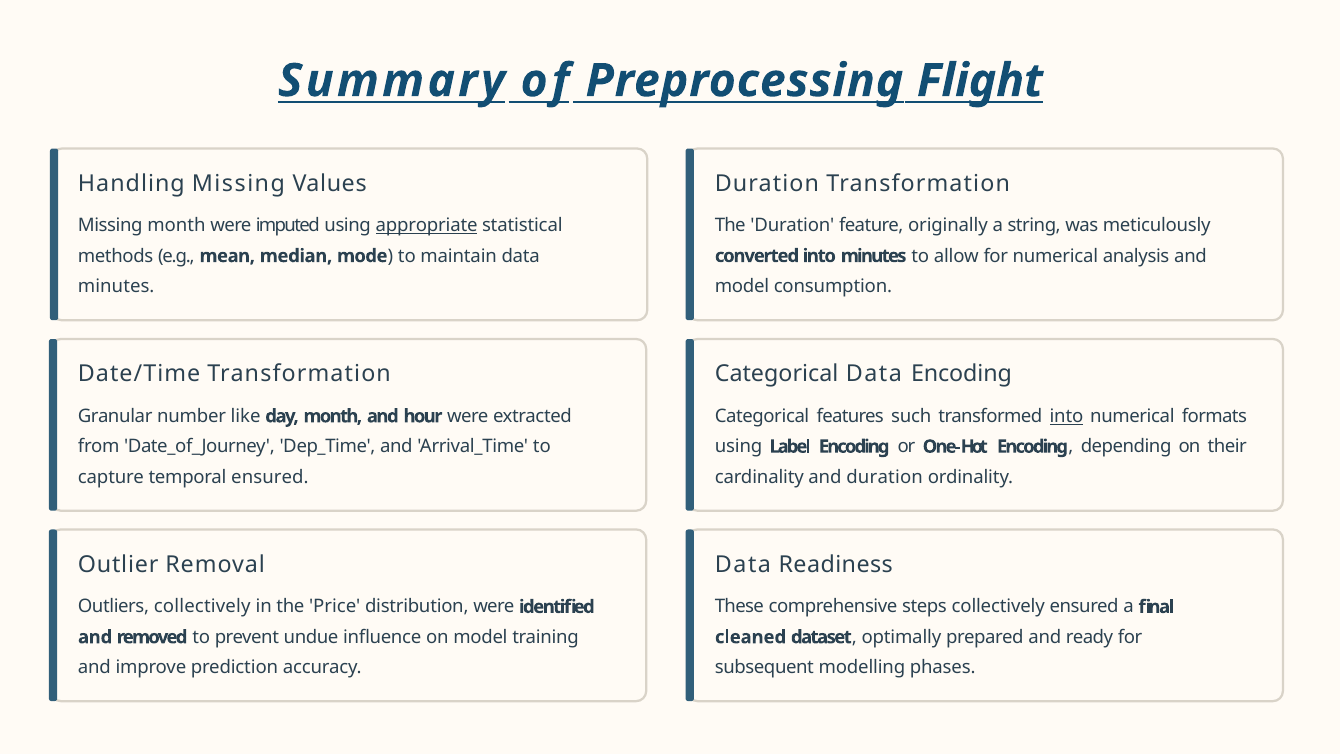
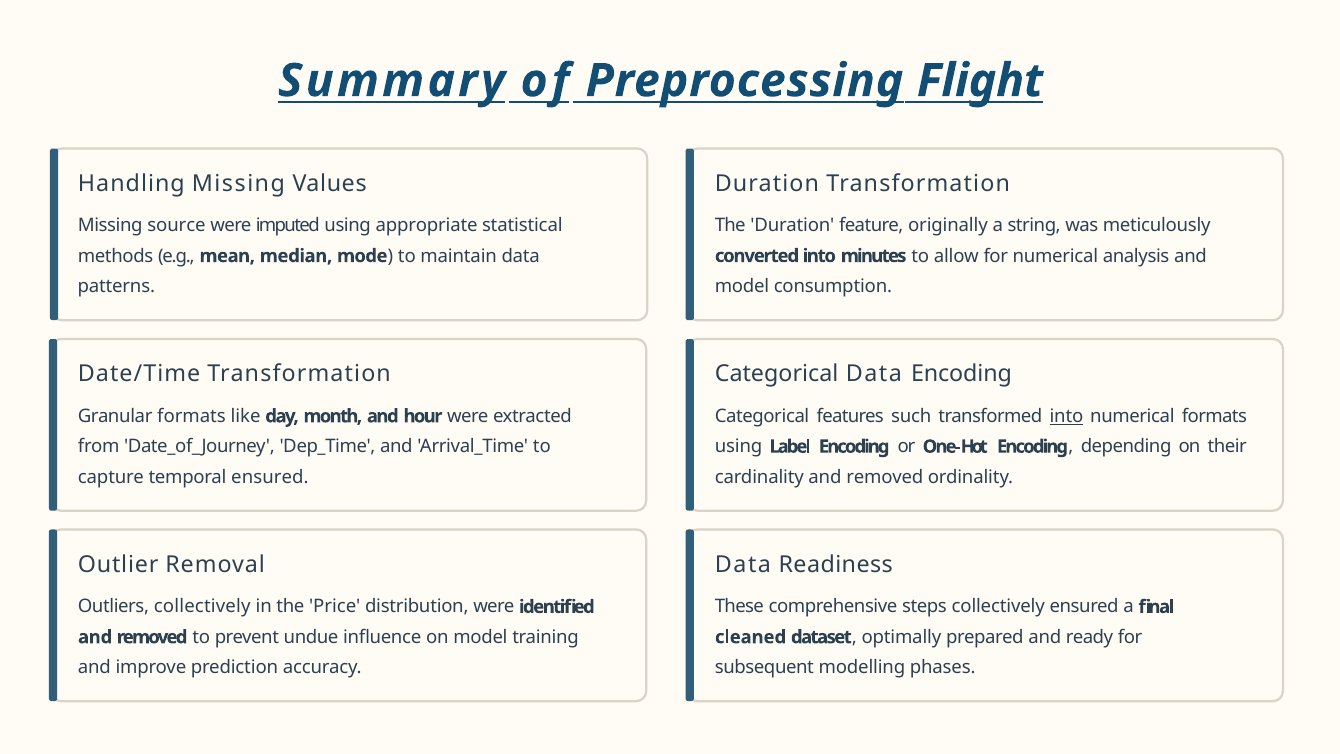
Missing month: month -> source
appropriate underline: present -> none
minutes at (116, 286): minutes -> patterns
Granular number: number -> formats
cardinality and duration: duration -> removed
